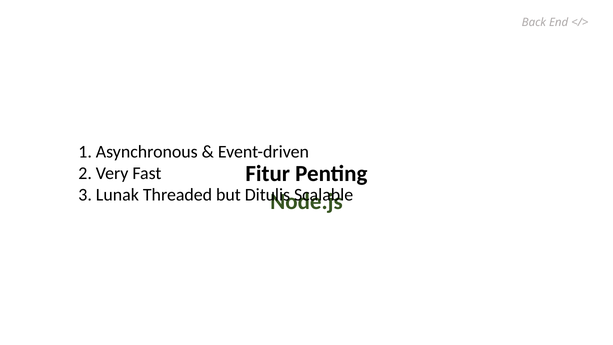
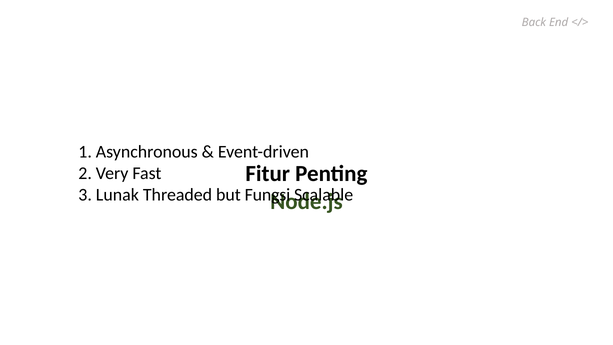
Ditulis: Ditulis -> Fungsi
